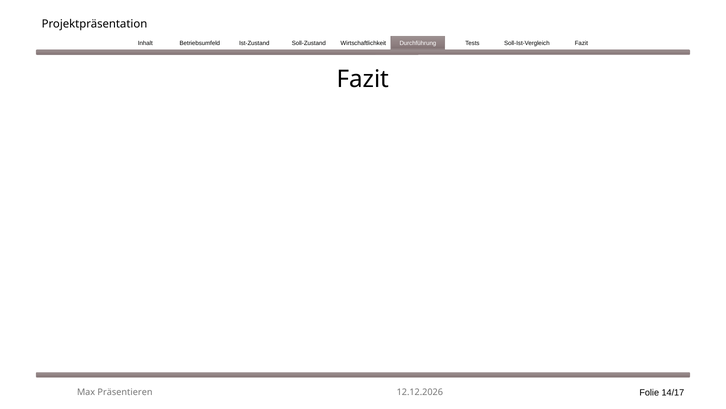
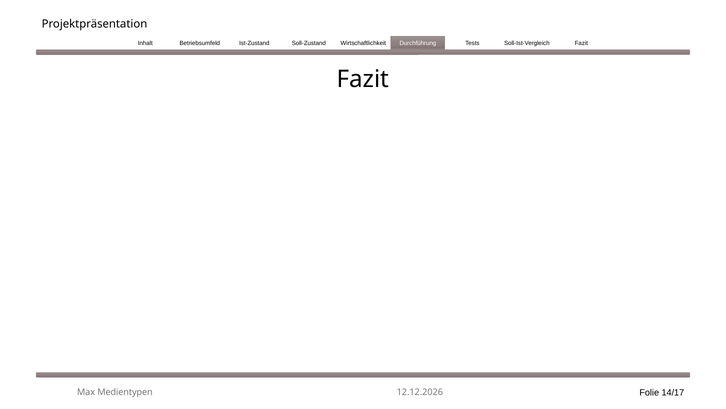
Präsentieren: Präsentieren -> Medientypen
